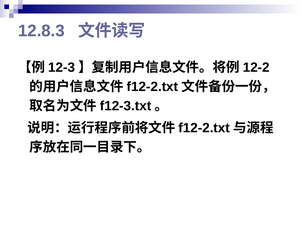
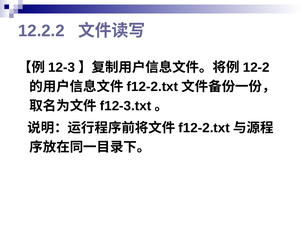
12.8.3: 12.8.3 -> 12.2.2
